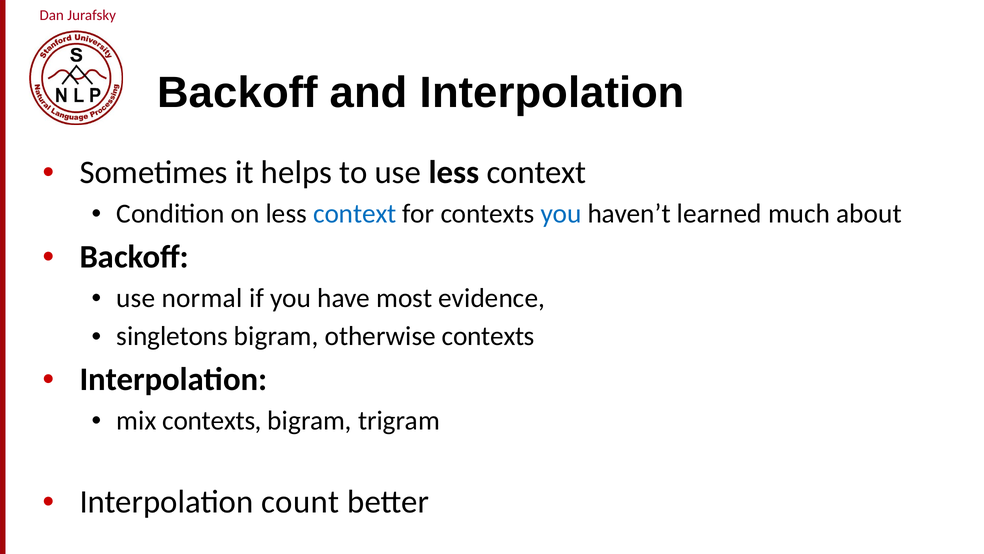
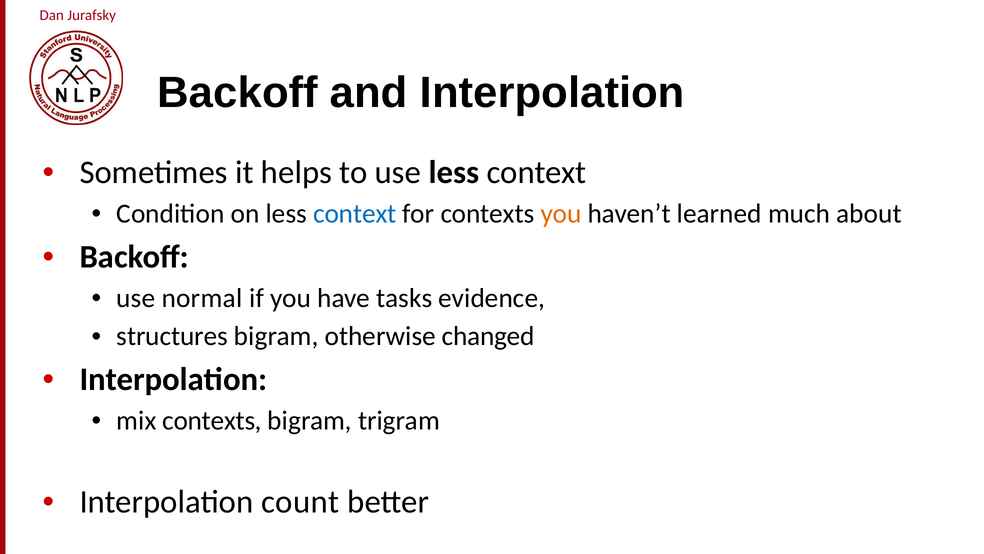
you at (561, 214) colour: blue -> orange
most: most -> tasks
singletons: singletons -> structures
otherwise contexts: contexts -> changed
